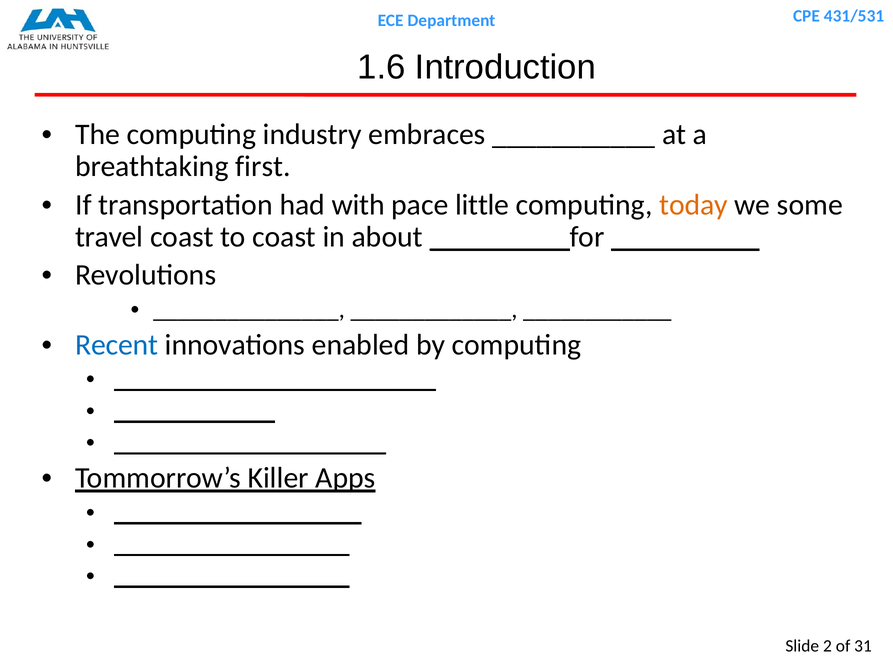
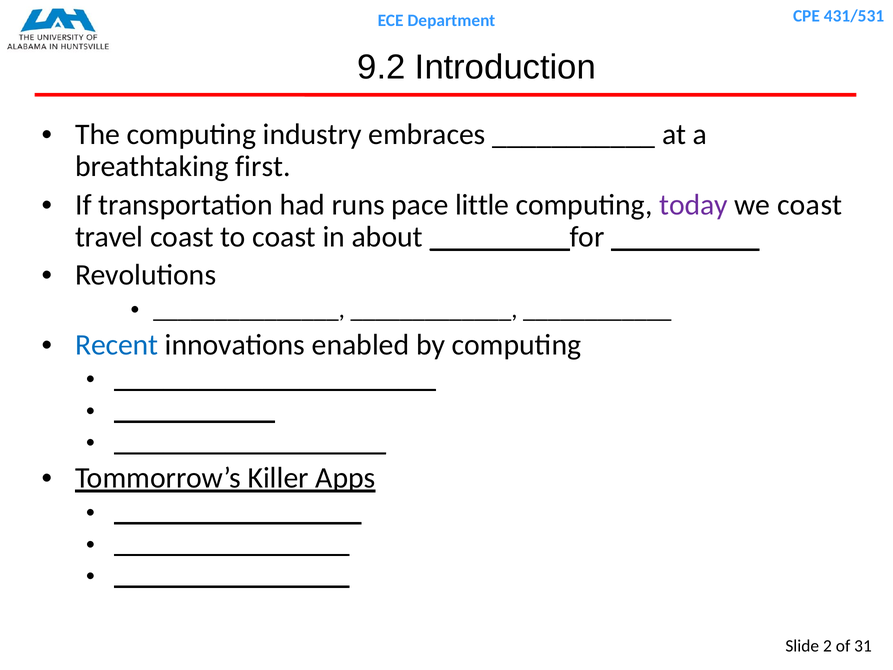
1.6: 1.6 -> 9.2
with: with -> runs
today colour: orange -> purple
we some: some -> coast
